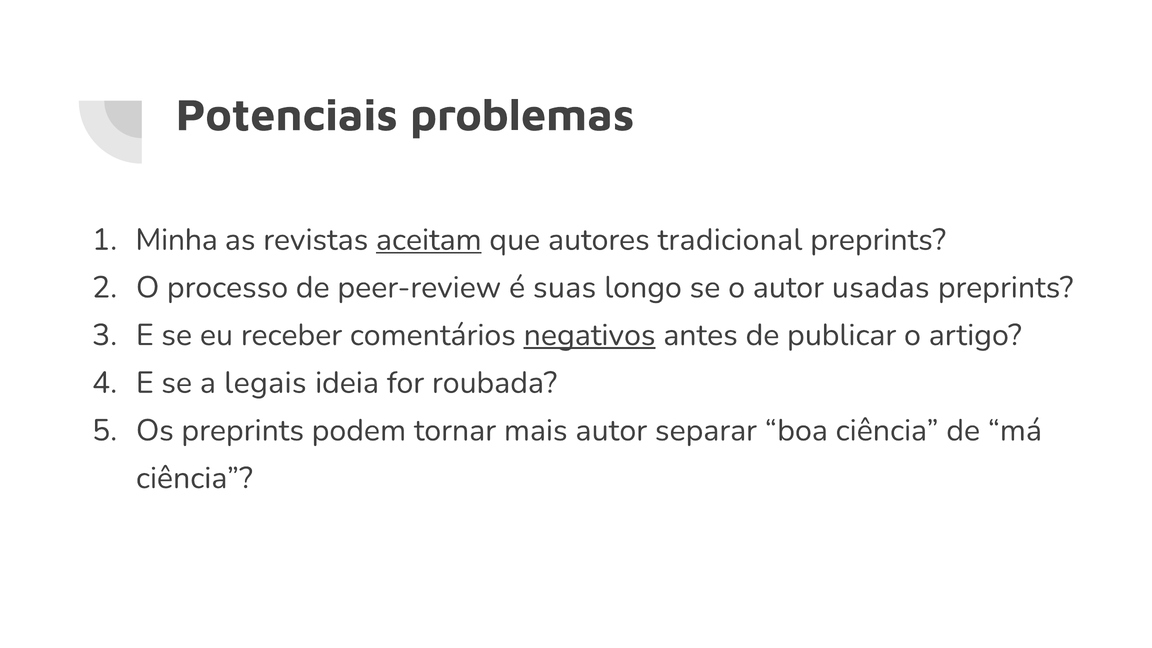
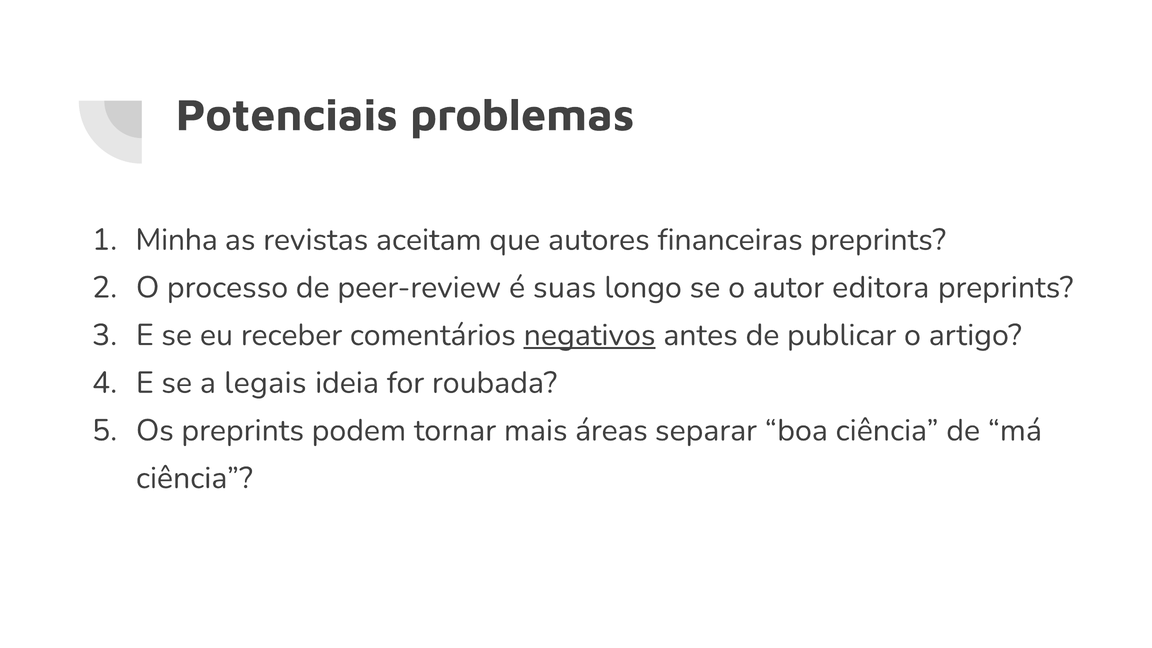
aceitam underline: present -> none
tradicional: tradicional -> financeiras
usadas: usadas -> editora
mais autor: autor -> áreas
